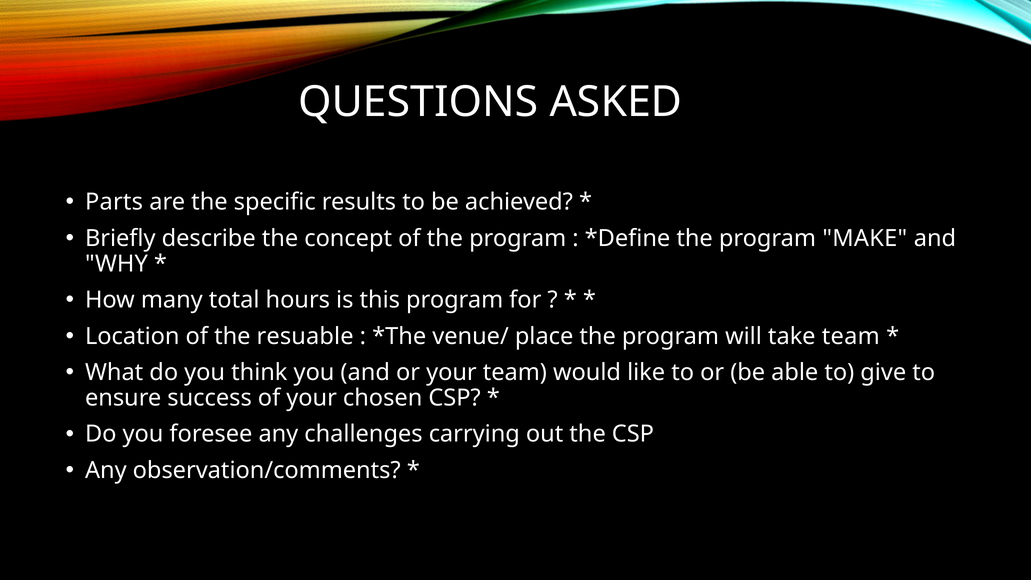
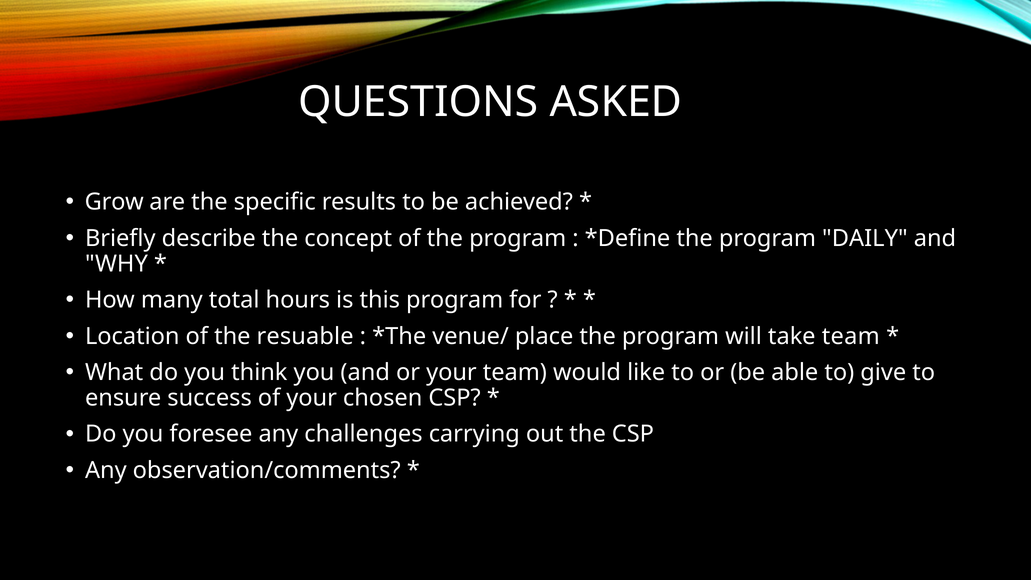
Parts: Parts -> Grow
MAKE: MAKE -> DAILY
